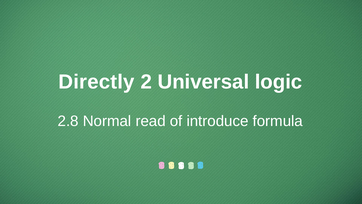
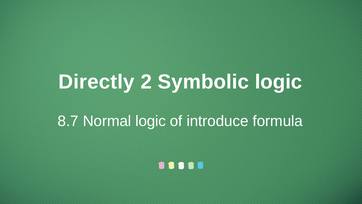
Universal: Universal -> Symbolic
2.8: 2.8 -> 8.7
Normal read: read -> logic
